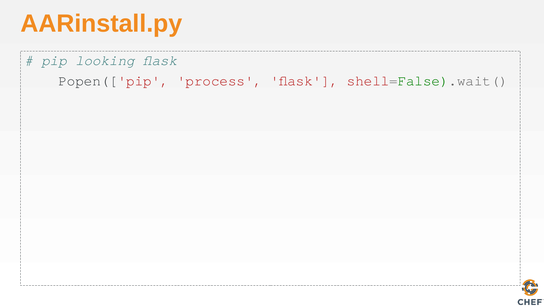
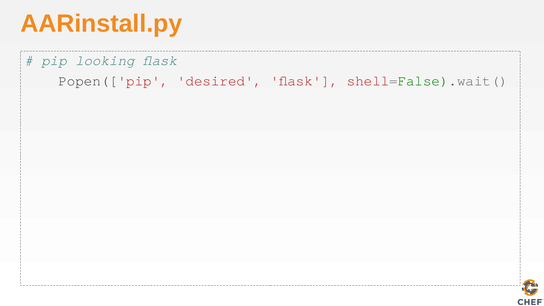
process: process -> desired
